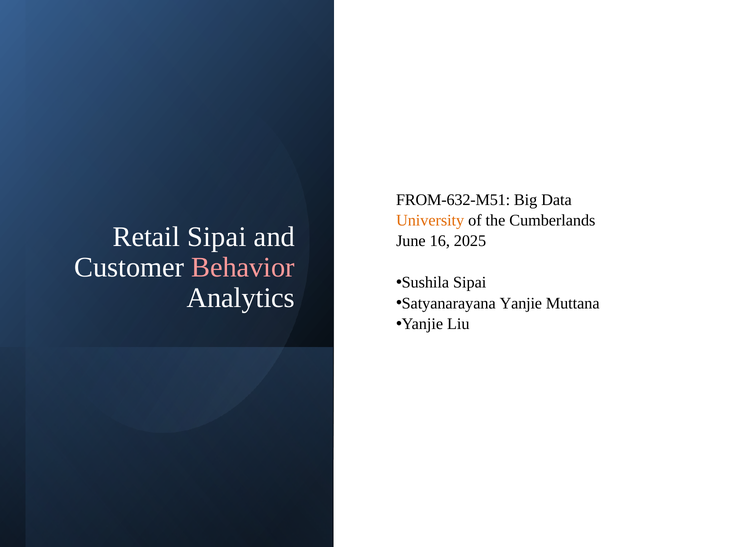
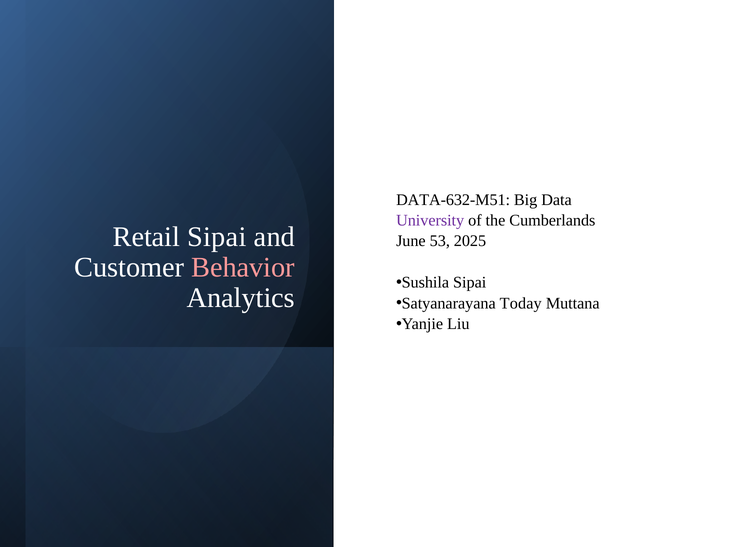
FROM-632-M51: FROM-632-M51 -> DATA-632-M51
University colour: orange -> purple
16: 16 -> 53
Satyanarayana Yanjie: Yanjie -> Today
